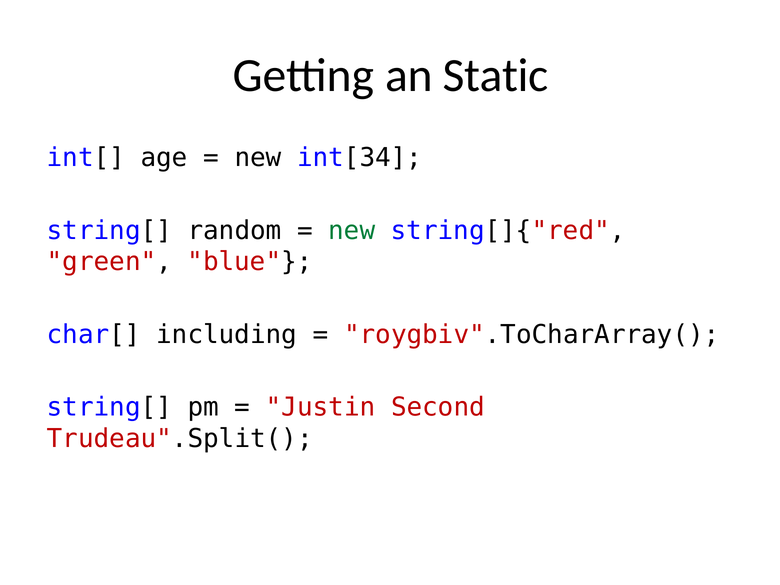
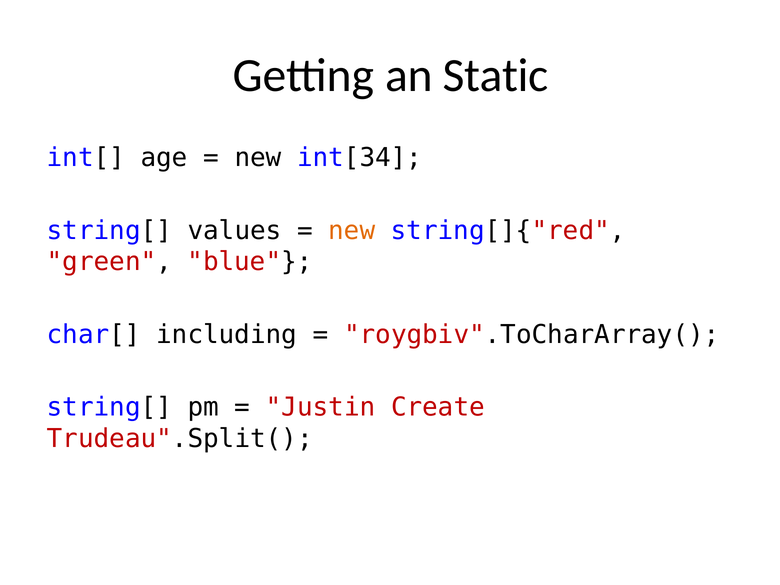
random: random -> values
new at (352, 231) colour: green -> orange
Second: Second -> Create
